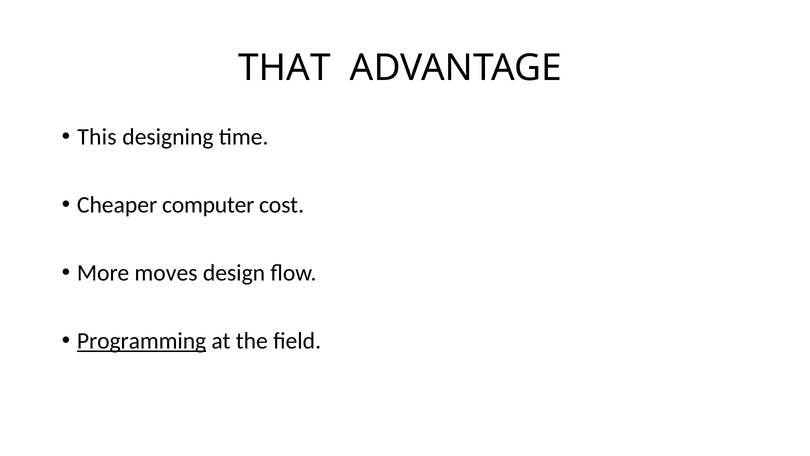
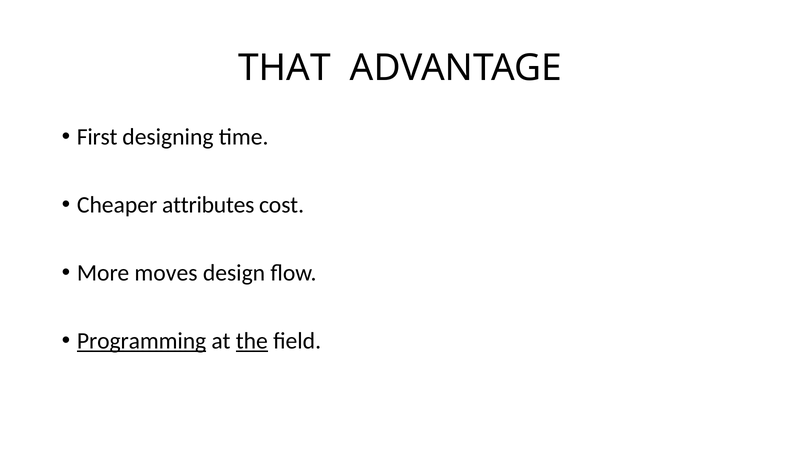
This: This -> First
computer: computer -> attributes
the underline: none -> present
